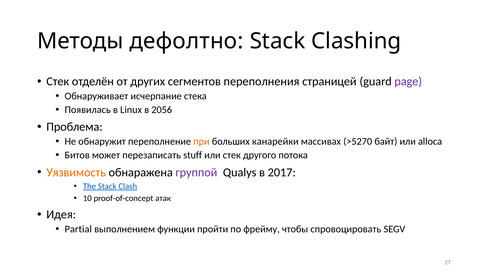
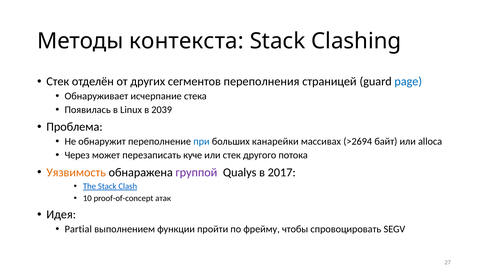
дефолтно: дефолтно -> контекста
page colour: purple -> blue
2056: 2056 -> 2039
при colour: orange -> blue
>5270: >5270 -> >2694
Битов: Битов -> Через
stuff: stuff -> куче
